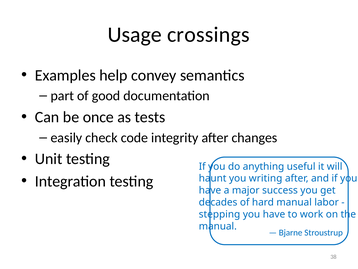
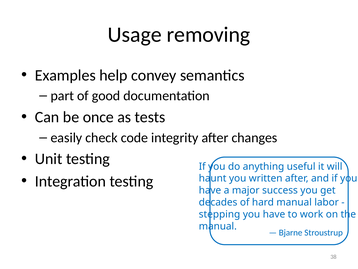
crossings: crossings -> removing
writing: writing -> written
